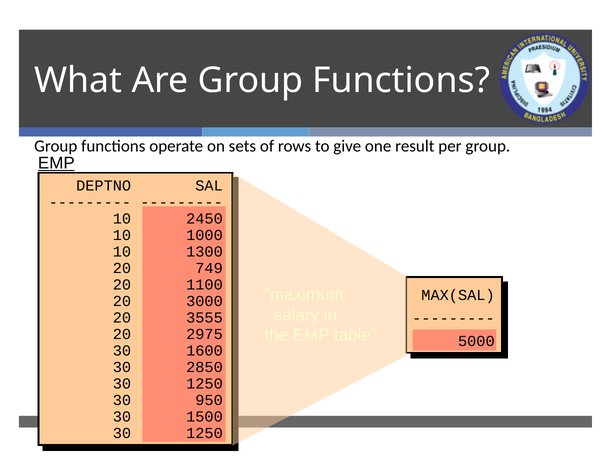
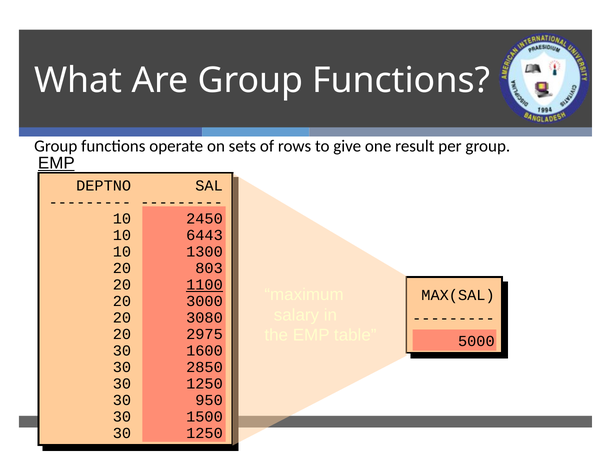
1000: 1000 -> 6443
749: 749 -> 803
1100 underline: none -> present
3555: 3555 -> 3080
